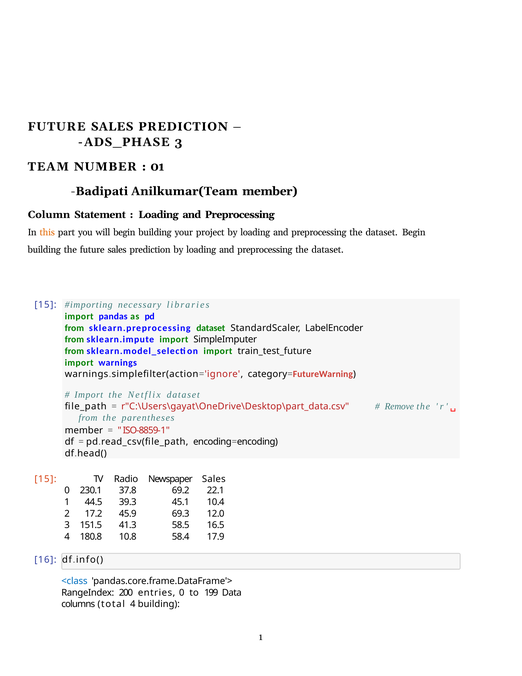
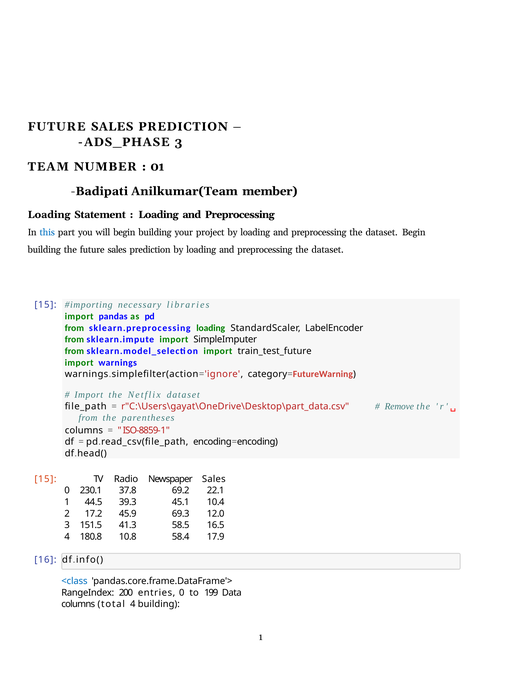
Column at (49, 214): Column -> Loading
this colour: orange -> blue
sklearn.preprocessing dataset: dataset -> loading
member at (84, 430): member -> columns
